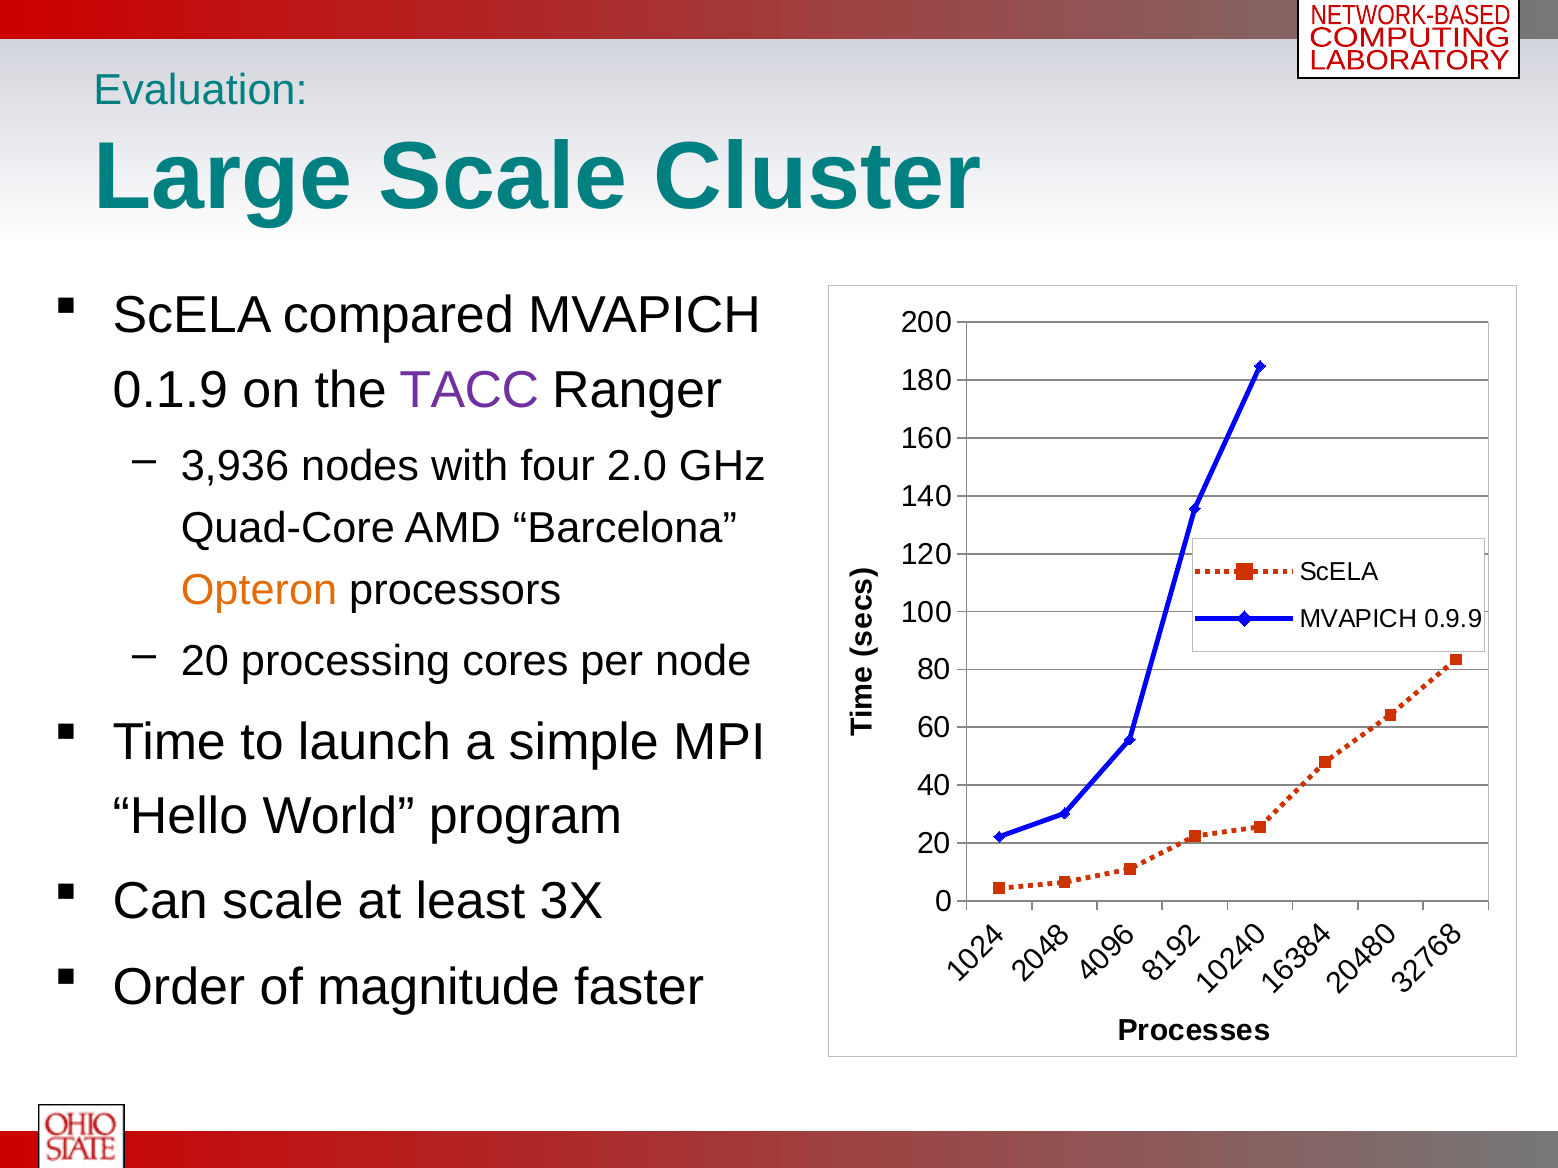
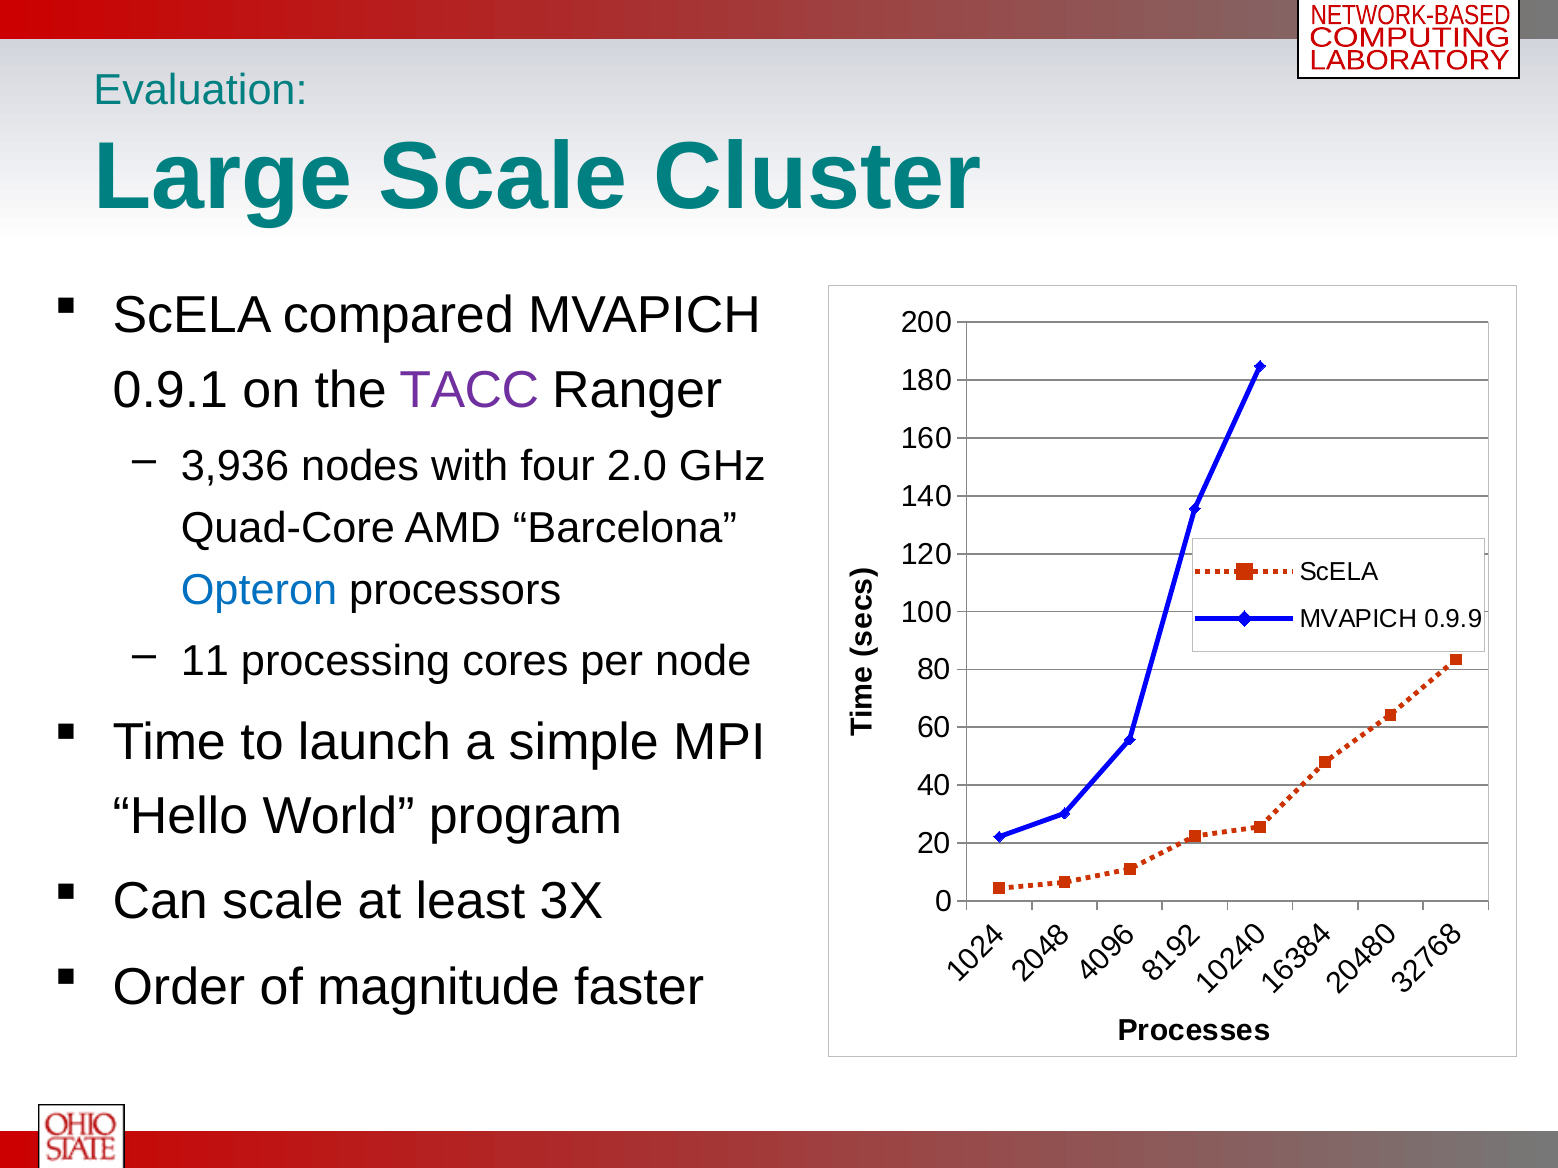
0.1.9: 0.1.9 -> 0.9.1
Opteron colour: orange -> blue
20 at (205, 662): 20 -> 11
